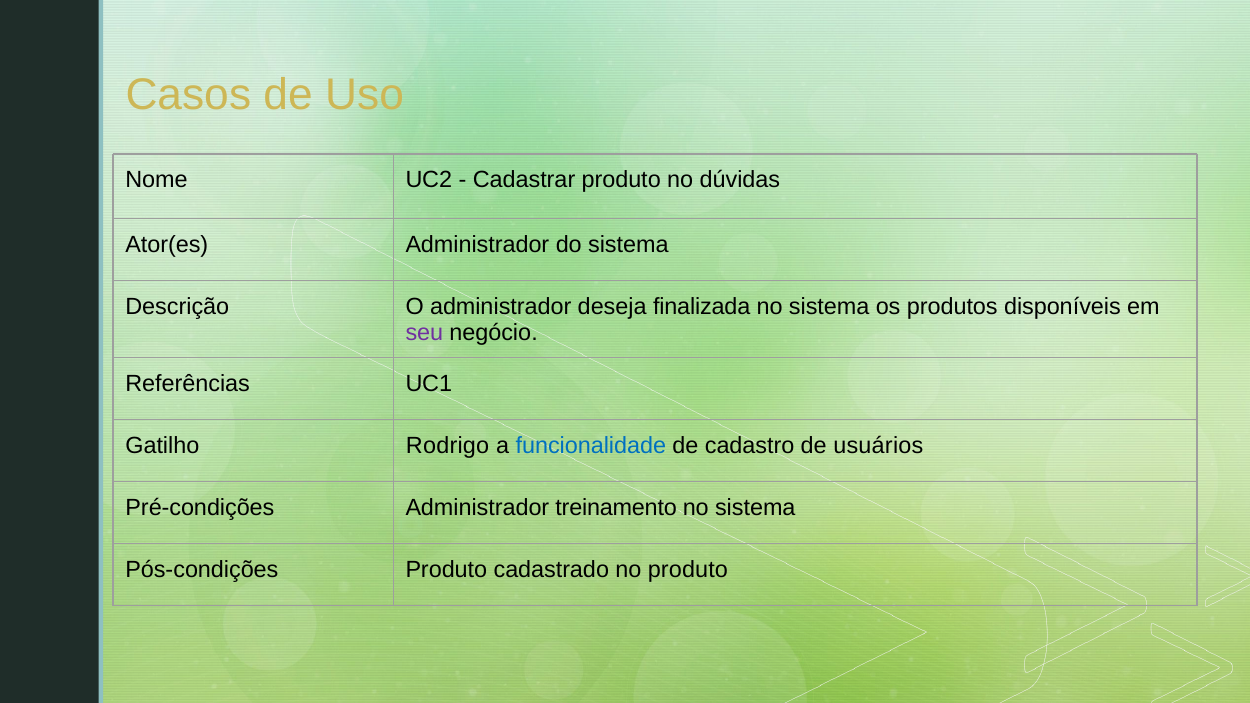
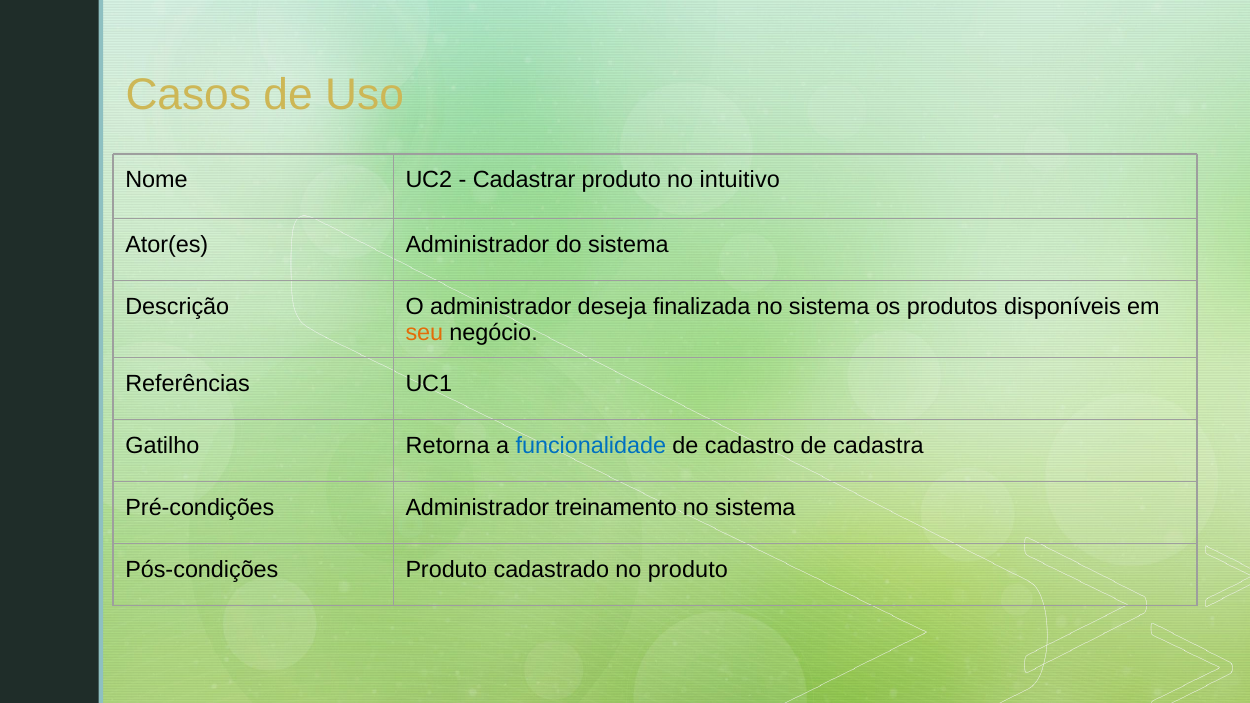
dúvidas: dúvidas -> intuitivo
seu colour: purple -> orange
Rodrigo: Rodrigo -> Retorna
usuários: usuários -> cadastra
